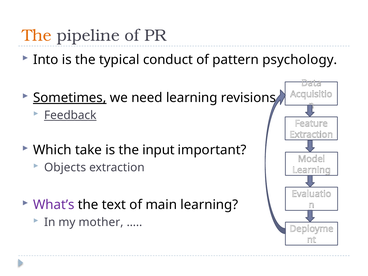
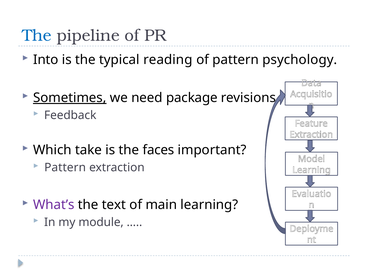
The at (37, 36) colour: orange -> blue
conduct: conduct -> reading
need learning: learning -> package
Feedback underline: present -> none
input: input -> faces
Objects at (65, 168): Objects -> Pattern
mother: mother -> module
